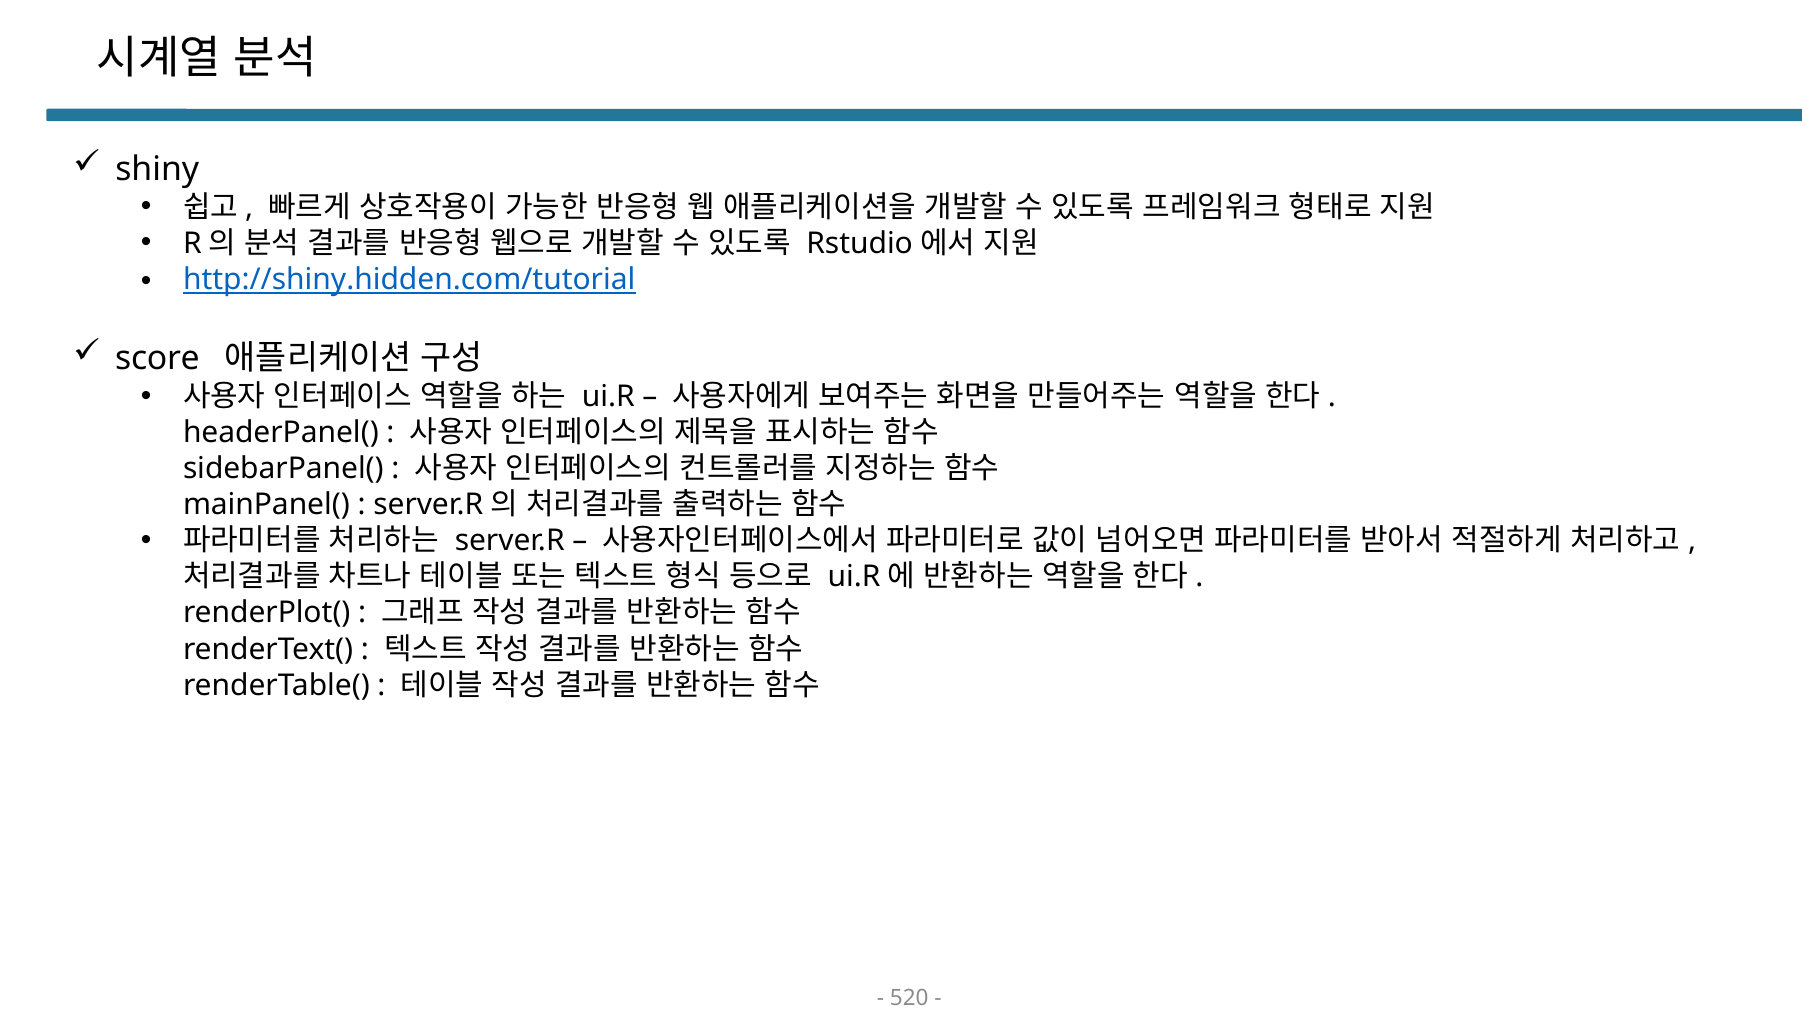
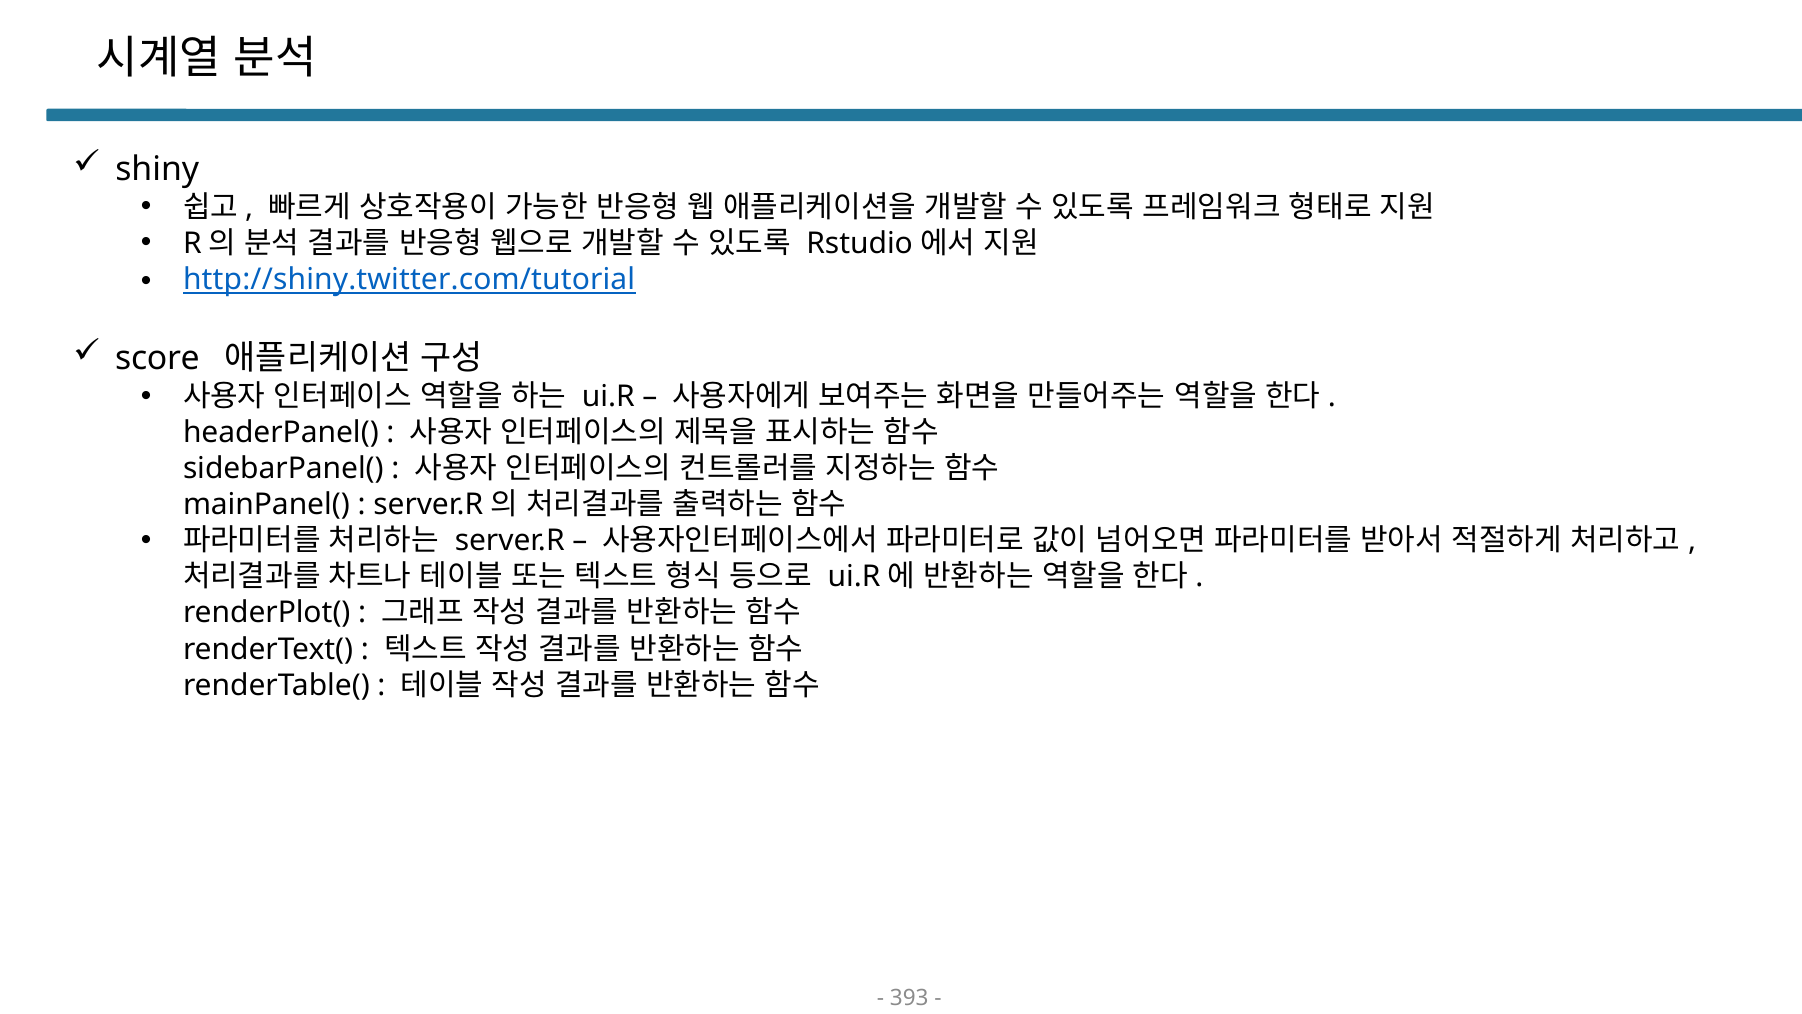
http://shiny.hidden.com/tutorial: http://shiny.hidden.com/tutorial -> http://shiny.twitter.com/tutorial
520: 520 -> 393
